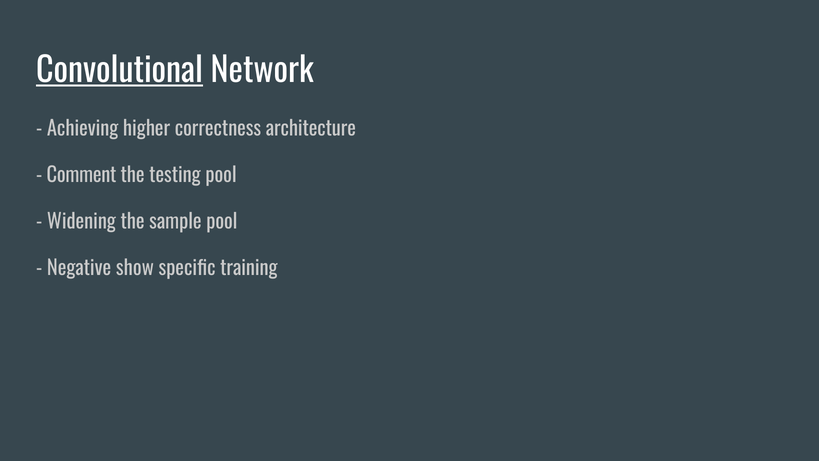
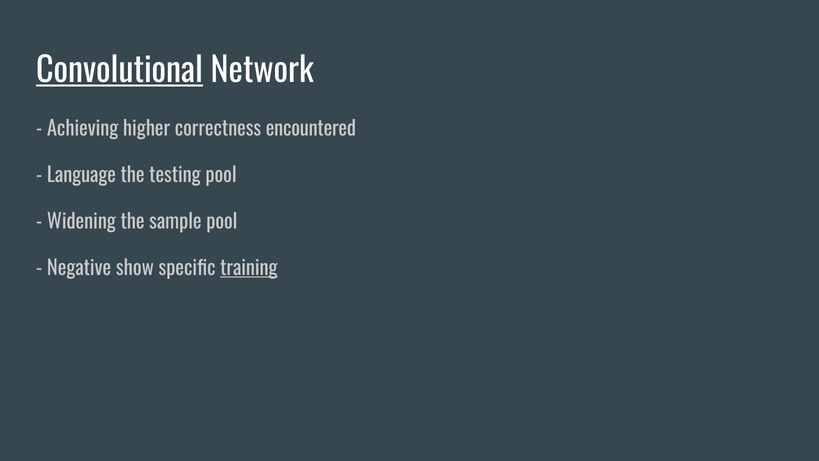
architecture: architecture -> encountered
Comment: Comment -> Language
training underline: none -> present
